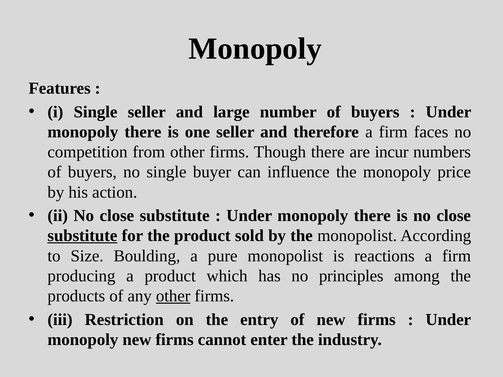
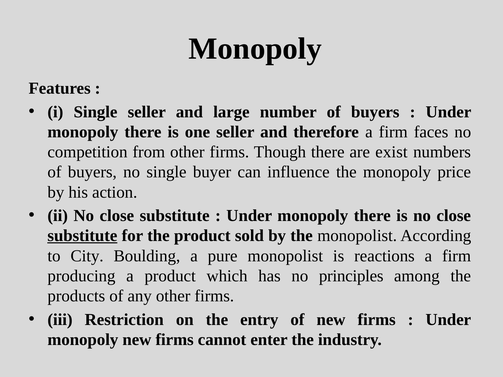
incur: incur -> exist
Size: Size -> City
other at (173, 296) underline: present -> none
